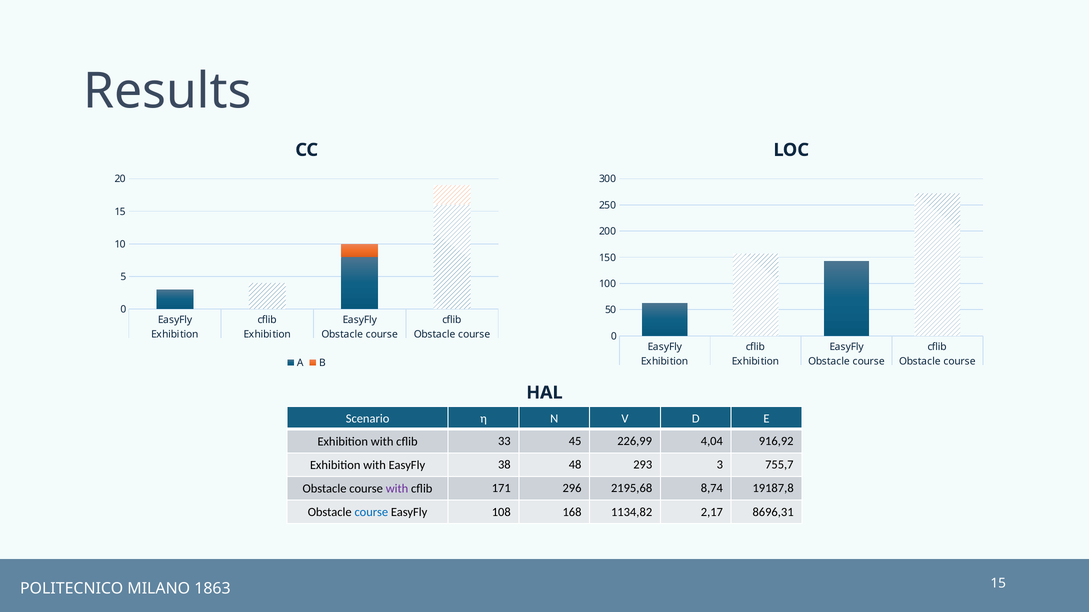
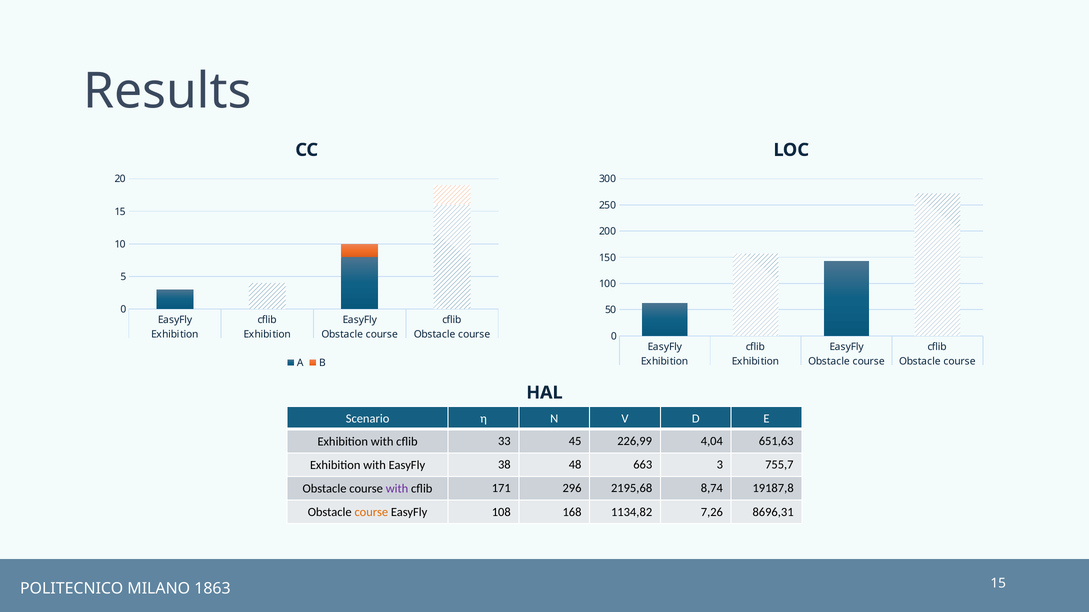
916,92: 916,92 -> 651,63
293: 293 -> 663
course at (371, 513) colour: blue -> orange
2,17: 2,17 -> 7,26
